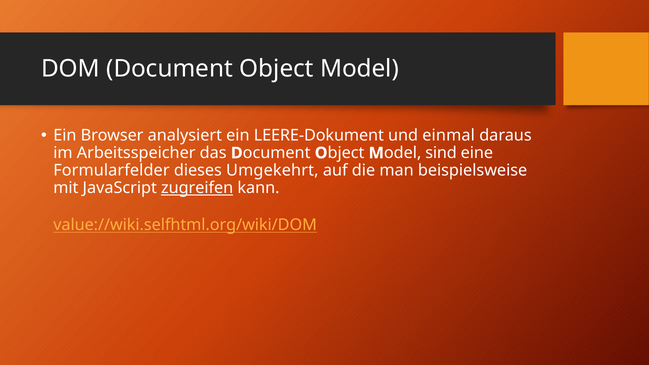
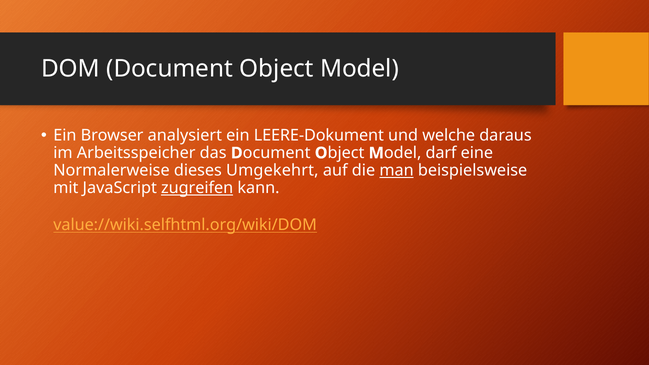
einmal: einmal -> welche
sind: sind -> darf
Formularfelder: Formularfelder -> Normalerweise
man underline: none -> present
